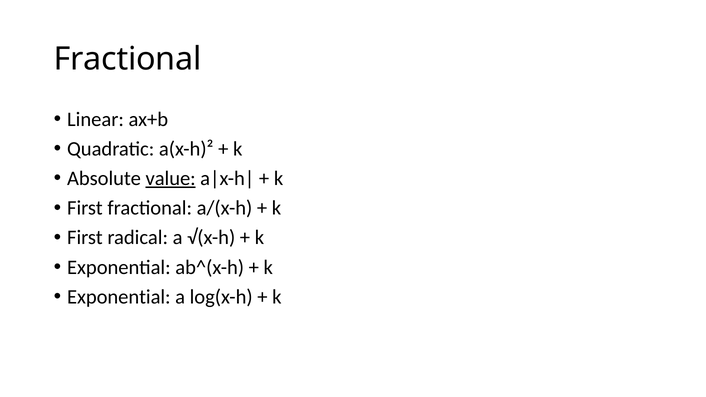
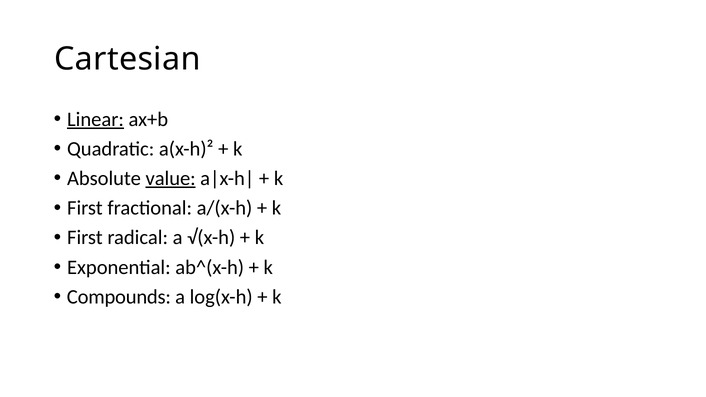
Fractional at (128, 59): Fractional -> Cartesian
Linear underline: none -> present
Exponential at (119, 297): Exponential -> Compounds
